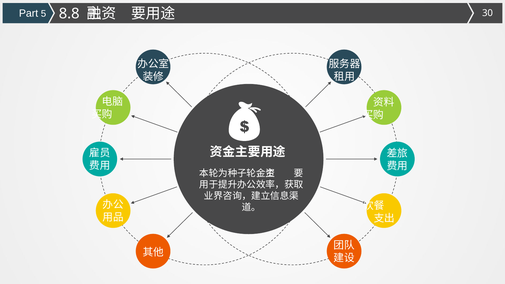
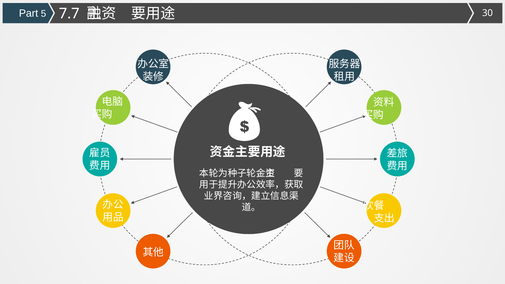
8.8: 8.8 -> 7.7
